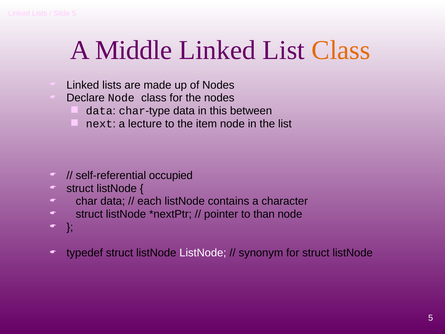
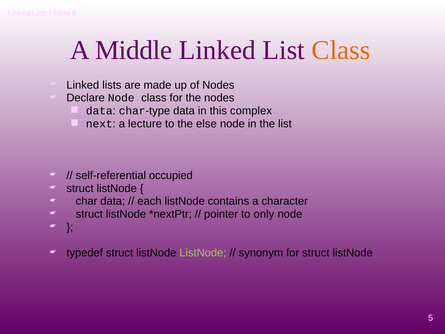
between: between -> complex
item: item -> else
than: than -> only
ListNode at (203, 253) colour: white -> light green
